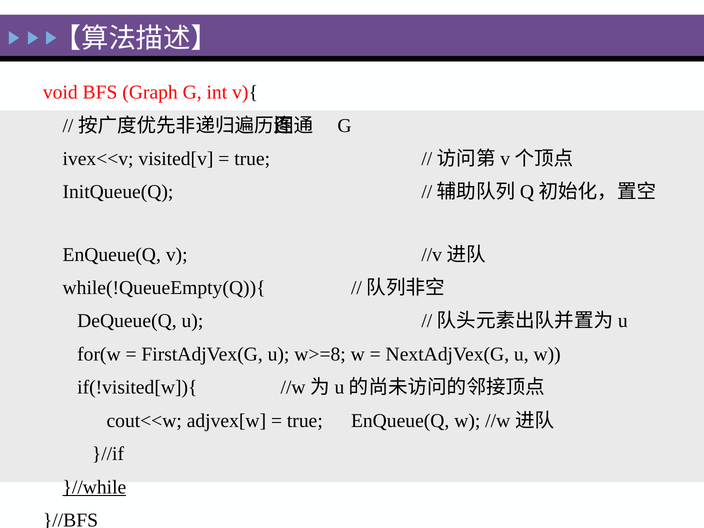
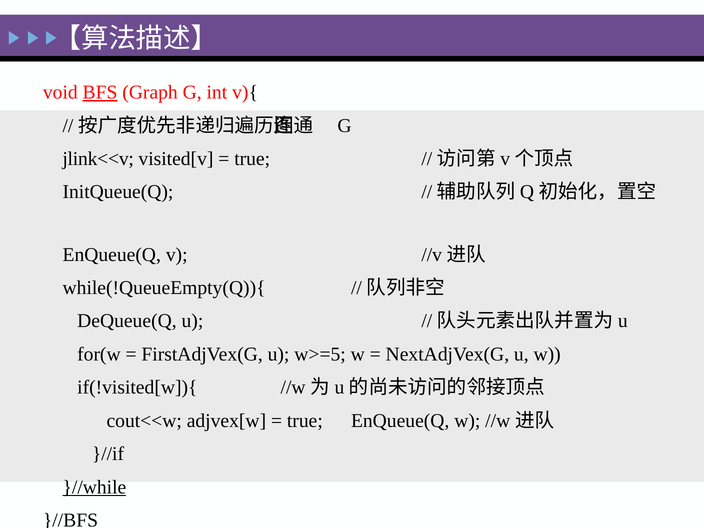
BFS underline: none -> present
ivex<<v: ivex<<v -> jlink<<v
w>=8: w>=8 -> w>=5
